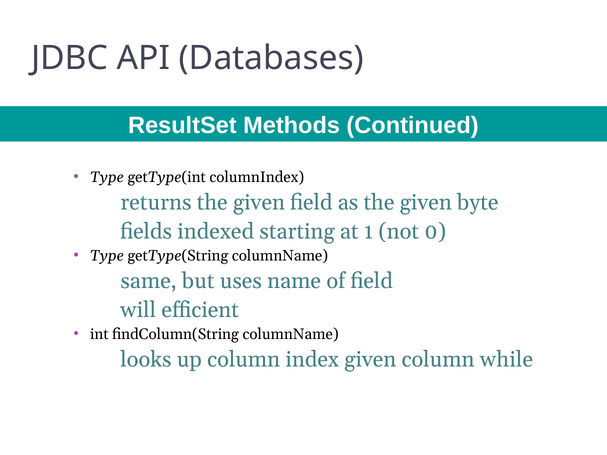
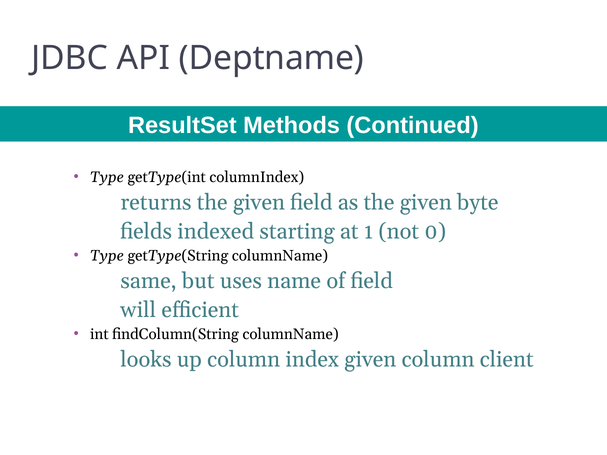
Databases: Databases -> Deptname
while: while -> client
